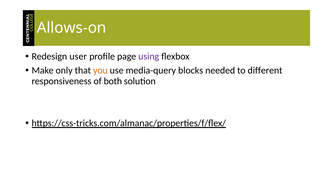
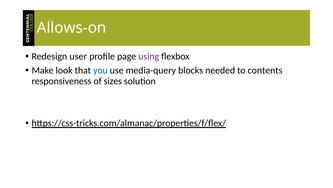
only: only -> look
you colour: orange -> blue
different: different -> contents
both: both -> sizes
